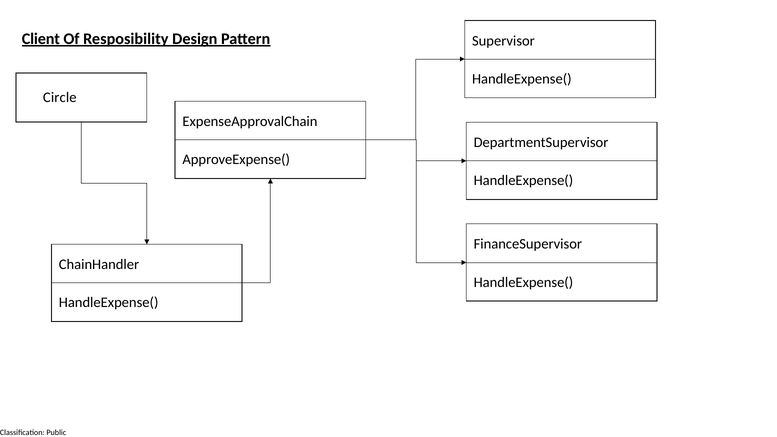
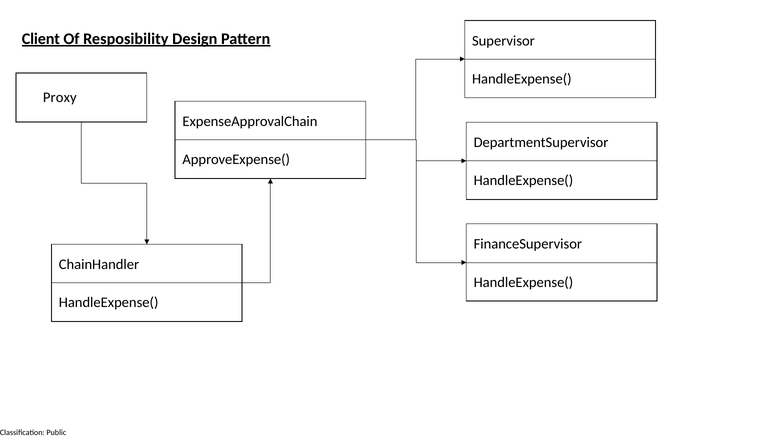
Circle: Circle -> Proxy
